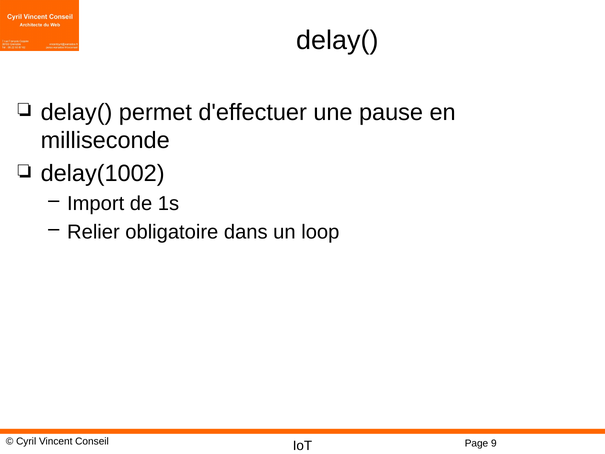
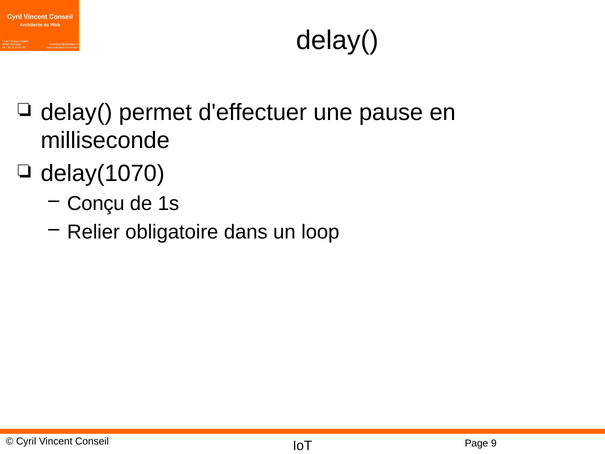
delay(1002: delay(1002 -> delay(1070
Import: Import -> Conçu
